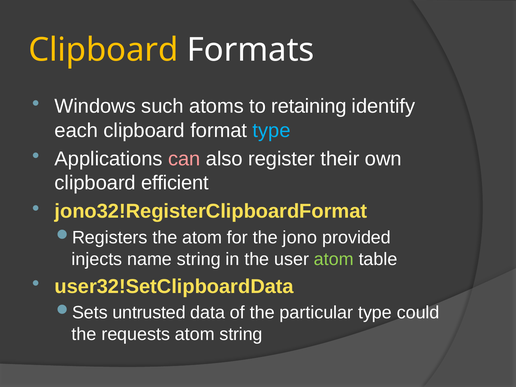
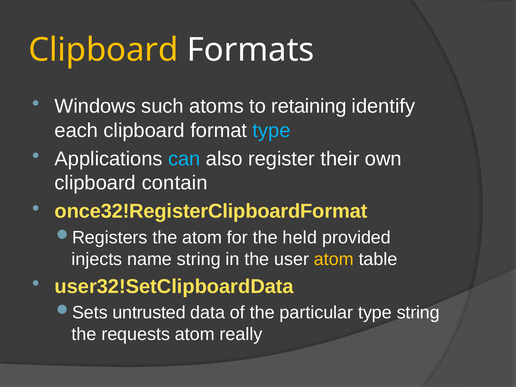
can colour: pink -> light blue
efficient: efficient -> contain
jono32!RegisterClipboardFormat: jono32!RegisterClipboardFormat -> once32!RegisterClipboardFormat
jono: jono -> held
atom at (334, 259) colour: light green -> yellow
type could: could -> string
atom string: string -> really
